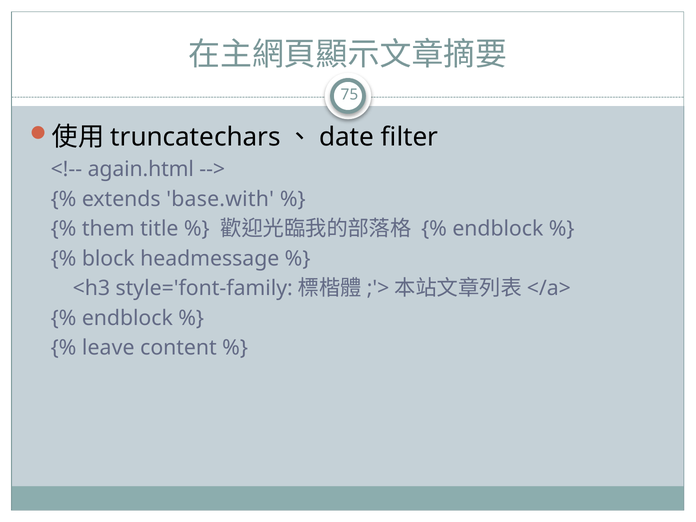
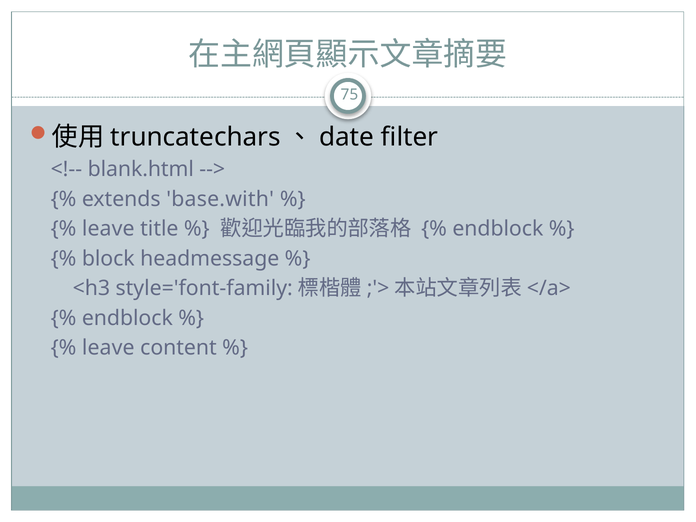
again.html: again.html -> blank.html
them at (108, 229): them -> leave
